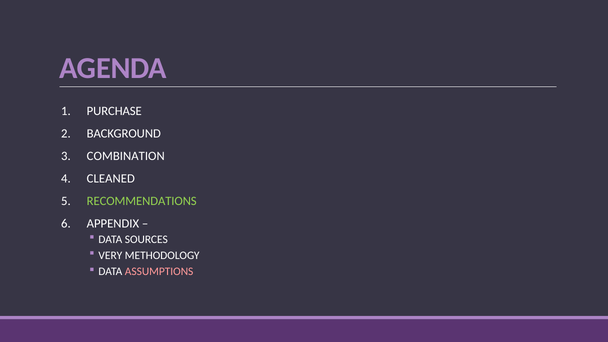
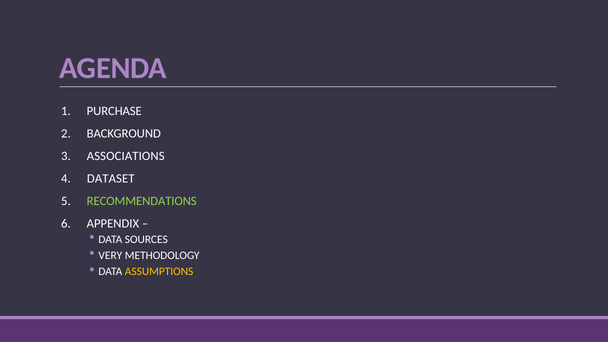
COMBINATION: COMBINATION -> ASSOCIATIONS
CLEANED: CLEANED -> DATASET
ASSUMPTIONS colour: pink -> yellow
